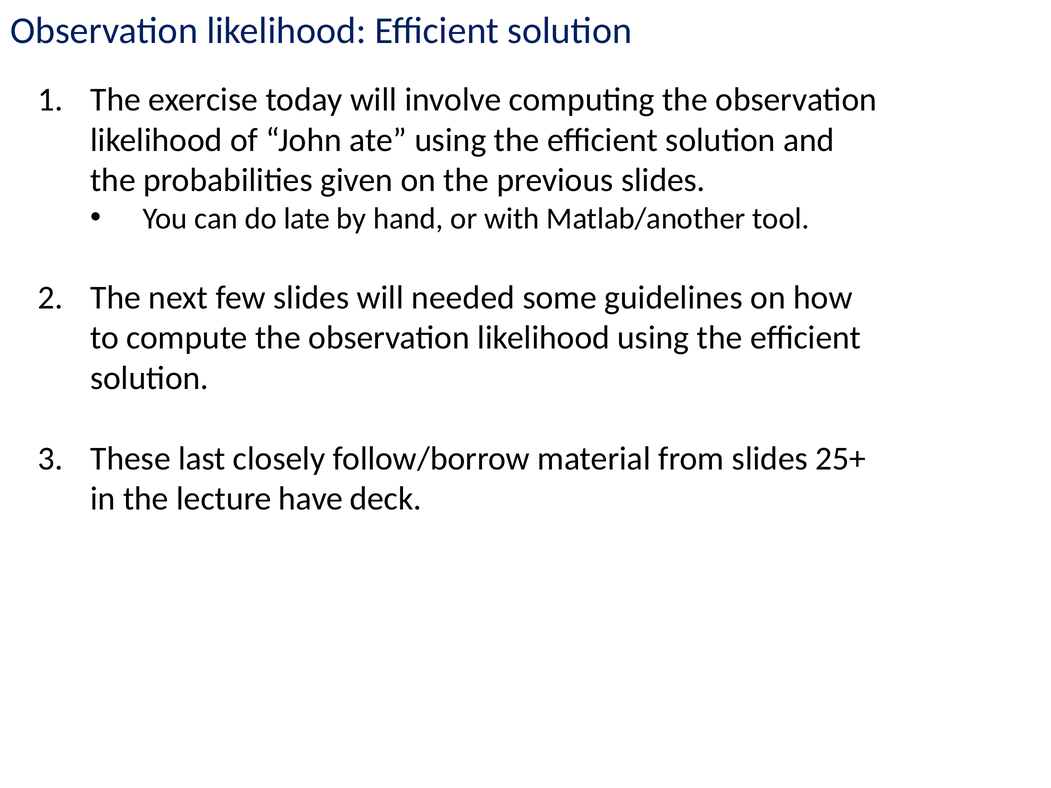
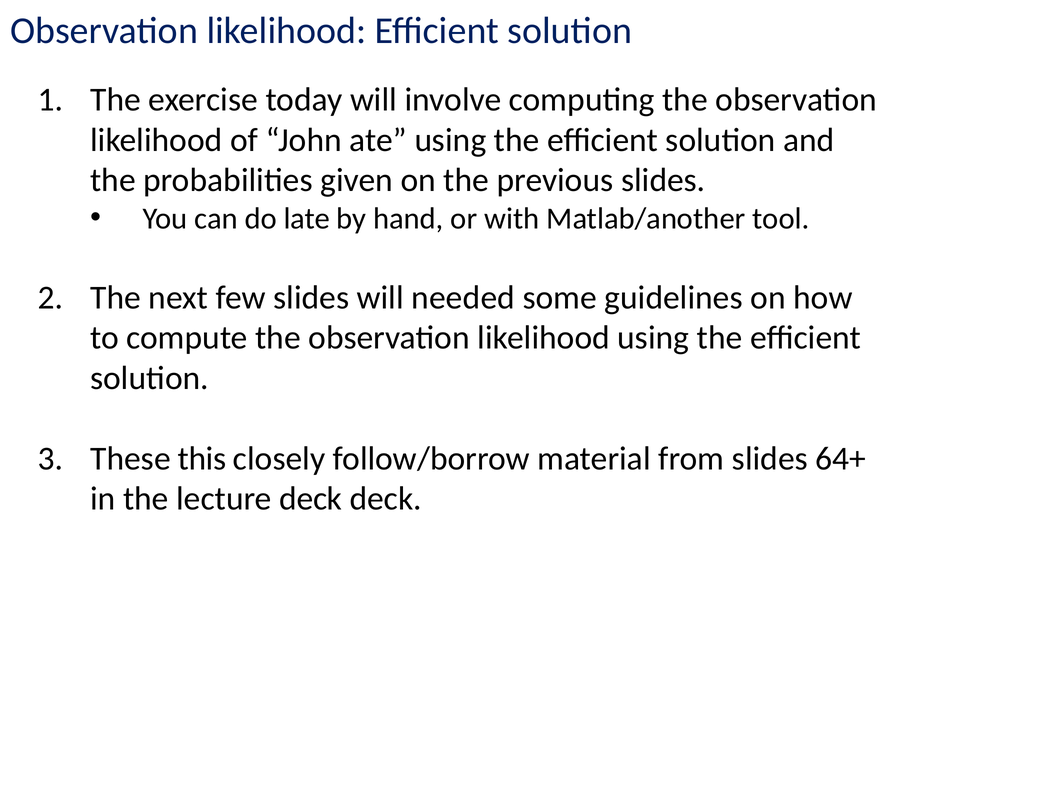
last: last -> this
25+: 25+ -> 64+
lecture have: have -> deck
